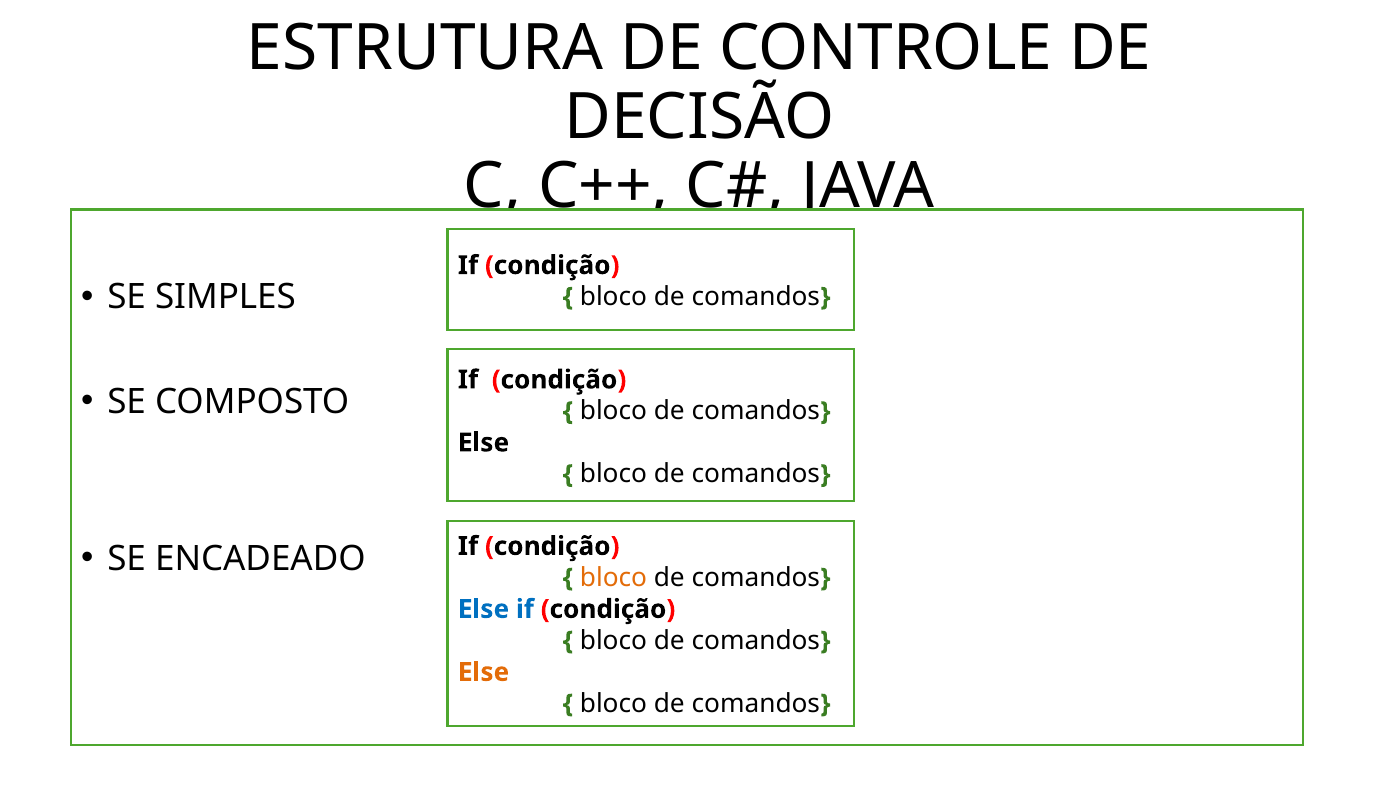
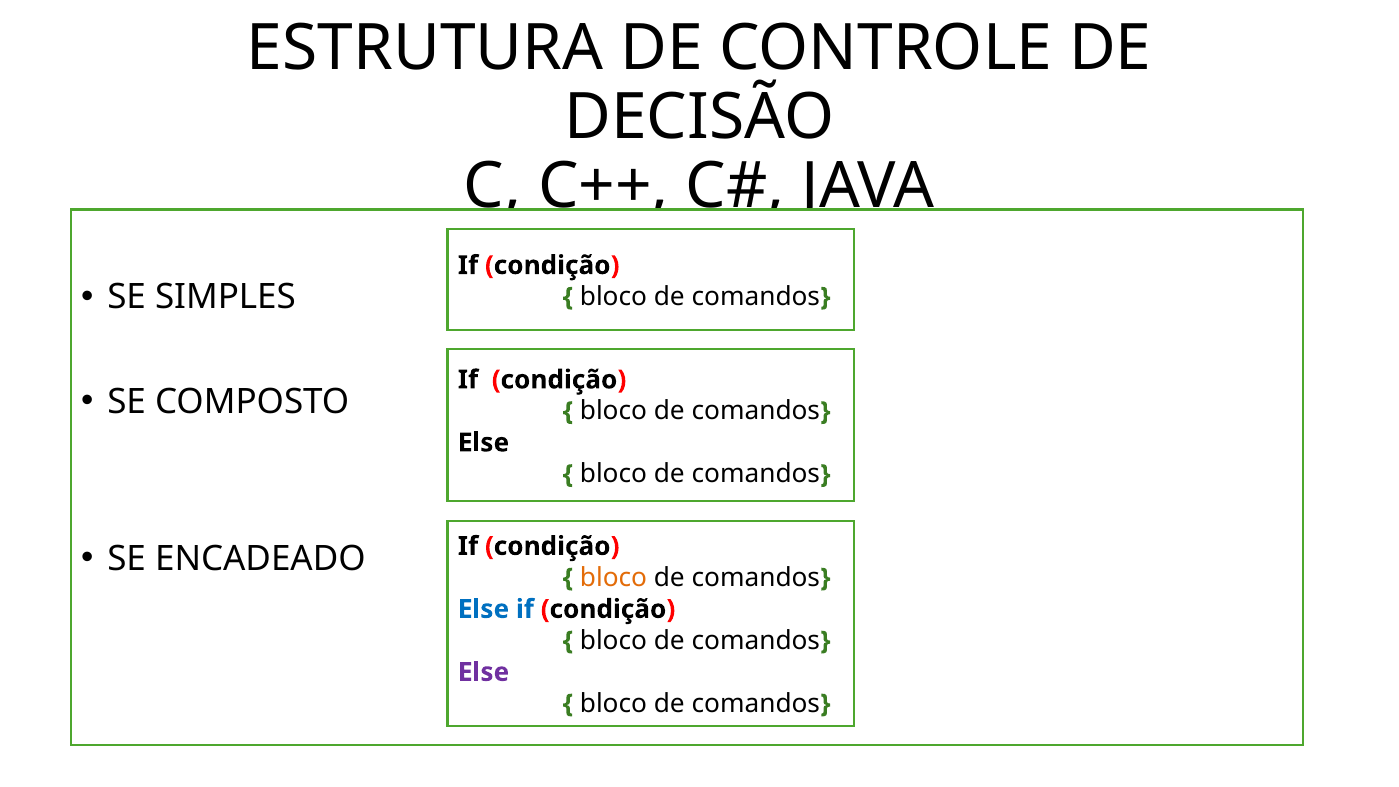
Else at (484, 672) colour: orange -> purple
